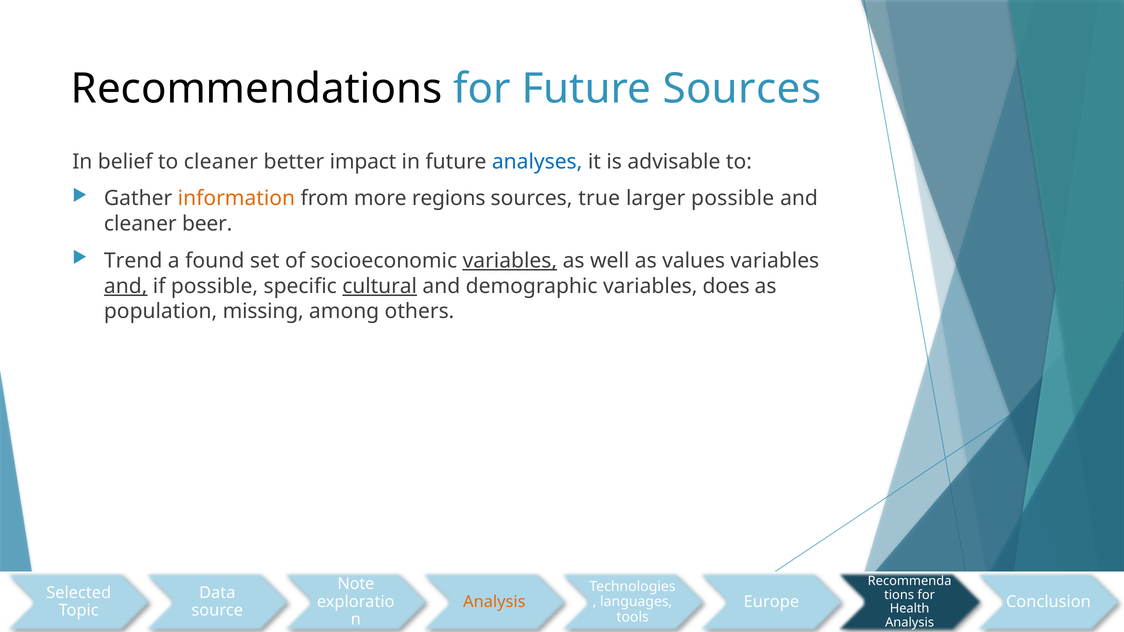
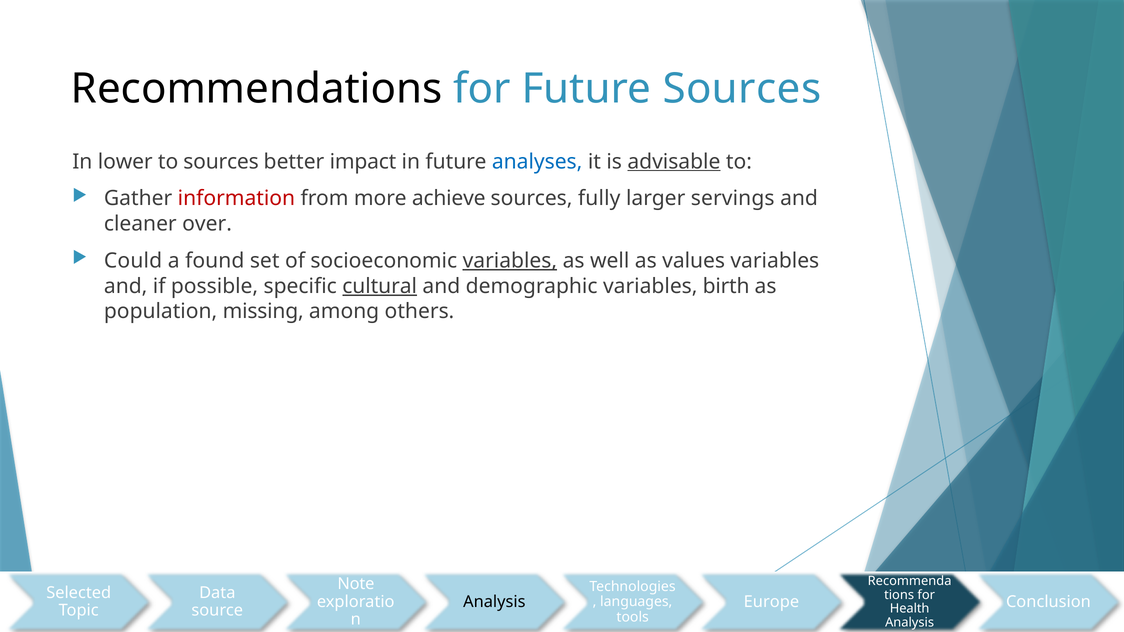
belief: belief -> lower
to cleaner: cleaner -> sources
advisable underline: none -> present
information colour: orange -> red
regions: regions -> achieve
true: true -> fully
larger possible: possible -> servings
beer: beer -> over
Trend: Trend -> Could
and at (126, 286) underline: present -> none
does: does -> birth
Analysis at (494, 602) colour: orange -> black
